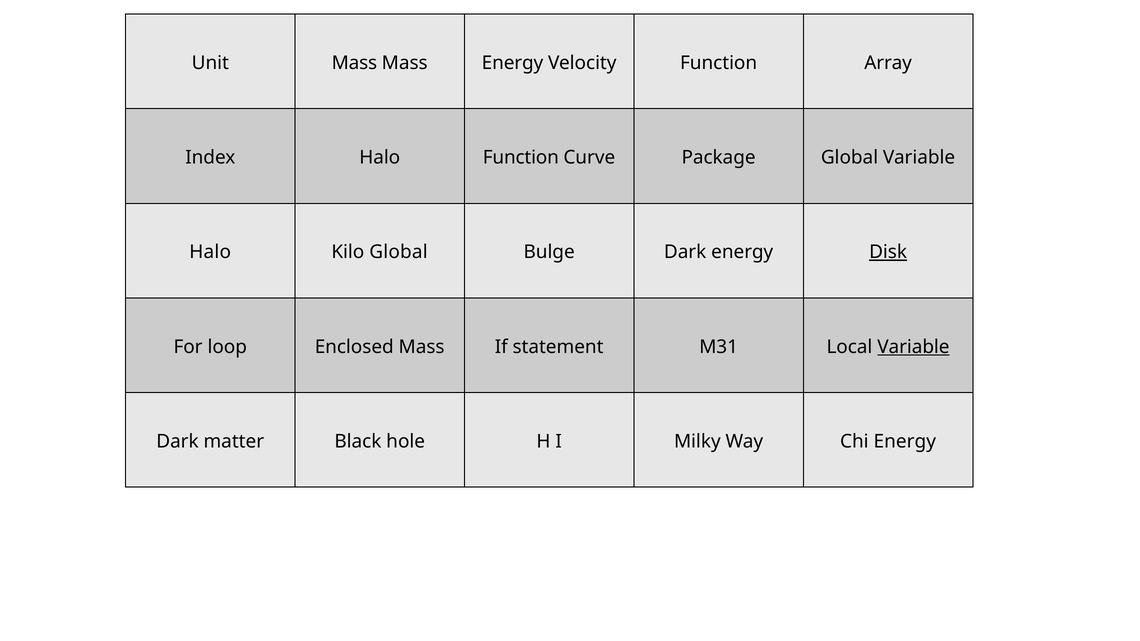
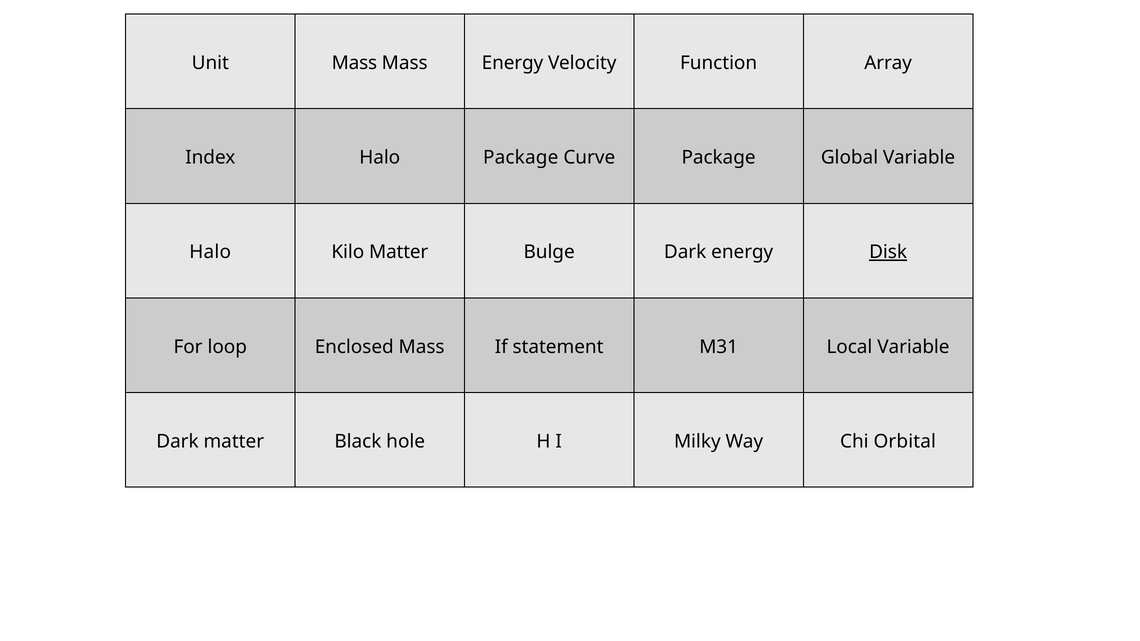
Halo Function: Function -> Package
Kilo Global: Global -> Matter
Variable at (913, 347) underline: present -> none
Chi Energy: Energy -> Orbital
